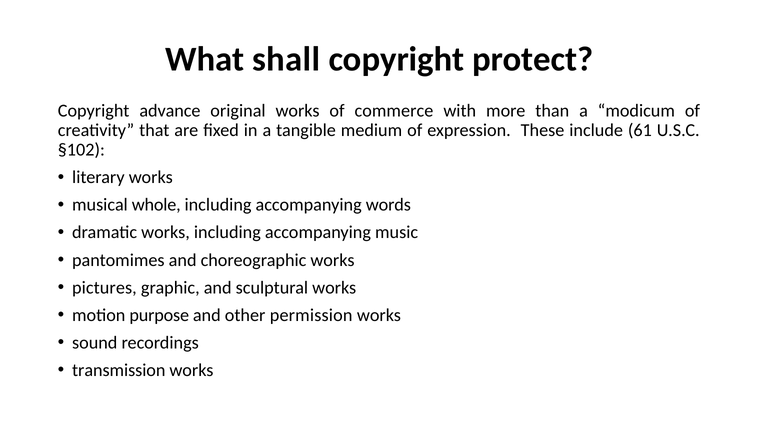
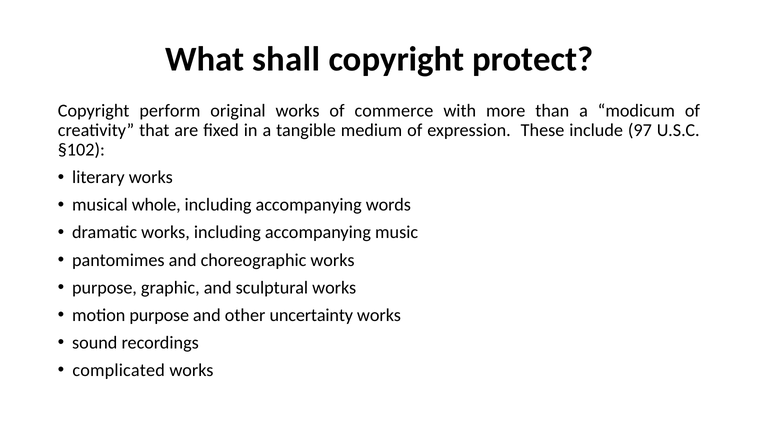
advance: advance -> perform
61: 61 -> 97
pictures at (104, 288): pictures -> purpose
permission: permission -> uncertainty
transmission: transmission -> complicated
